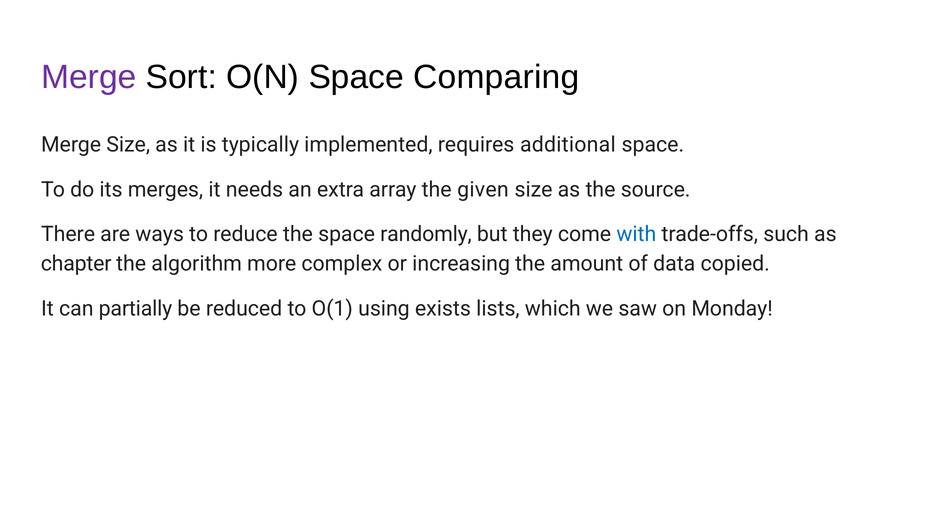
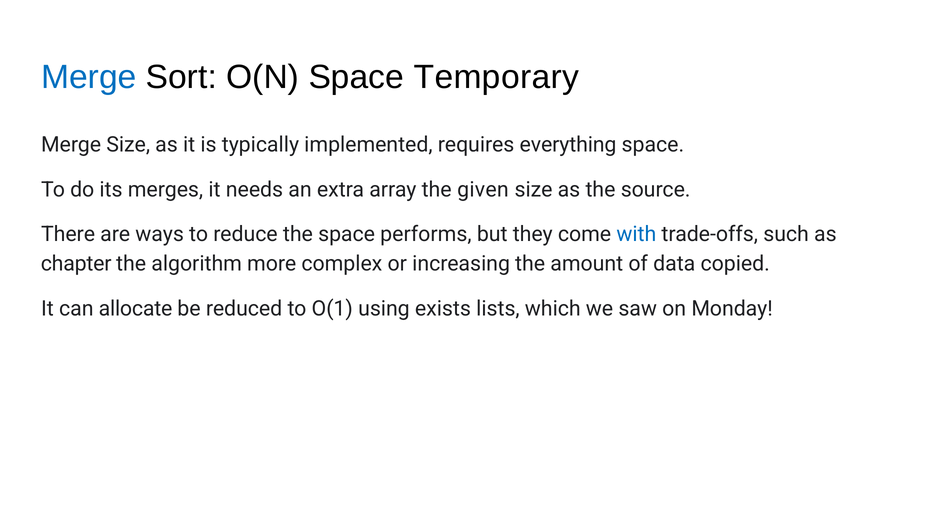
Merge at (89, 77) colour: purple -> blue
Comparing: Comparing -> Temporary
additional: additional -> everything
randomly: randomly -> performs
partially: partially -> allocate
